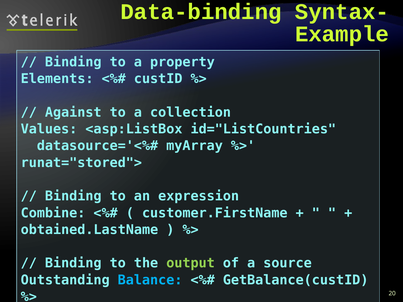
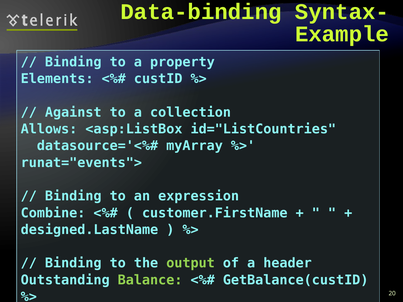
Values: Values -> Allows
runat="stored">: runat="stored"> -> runat="events">
obtained.LastName: obtained.LastName -> designed.LastName
source: source -> header
Balance colour: light blue -> light green
